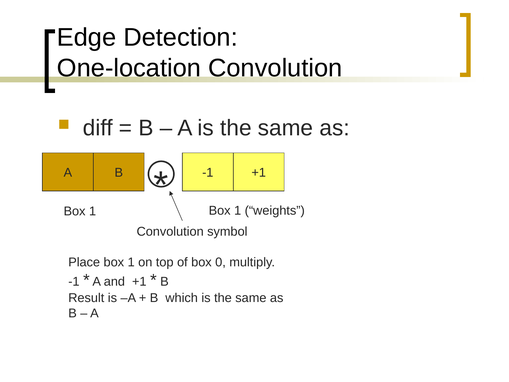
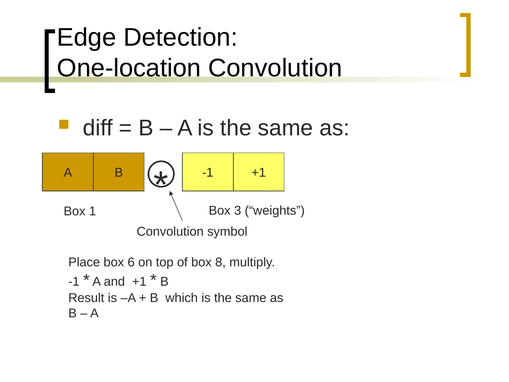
1 Box 1: 1 -> 3
Place box 1: 1 -> 6
0: 0 -> 8
